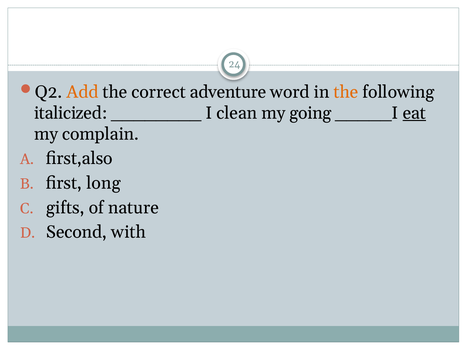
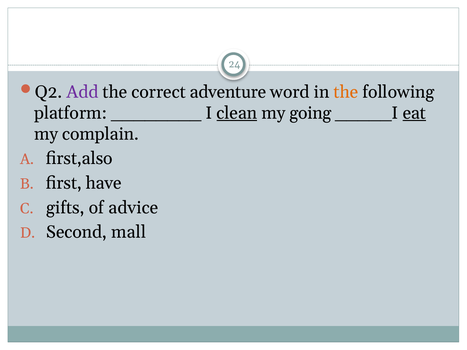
Add colour: orange -> purple
italicized: italicized -> platform
clean underline: none -> present
long: long -> have
nature: nature -> advice
with: with -> mall
